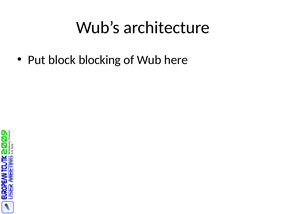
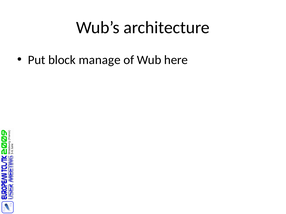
blocking: blocking -> manage
